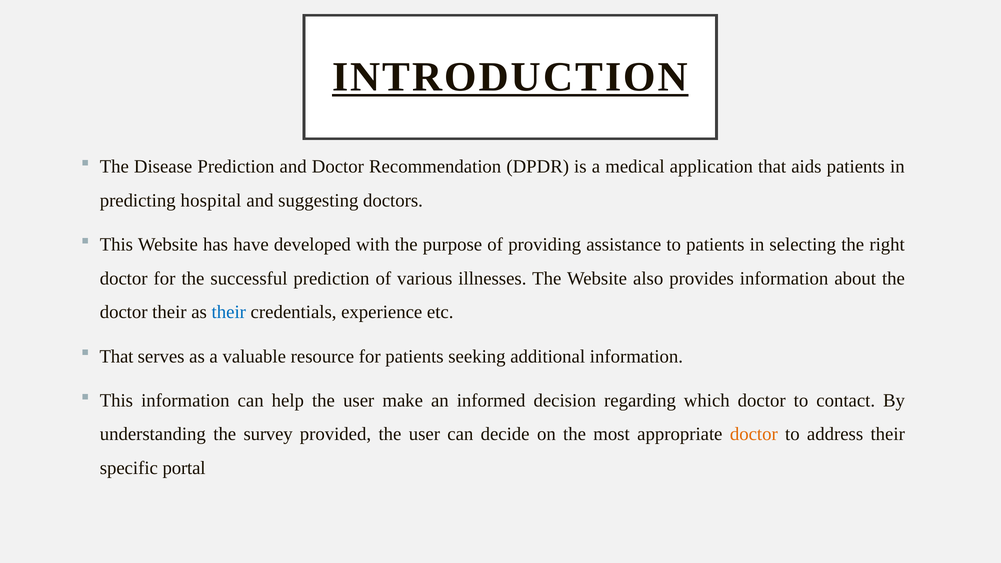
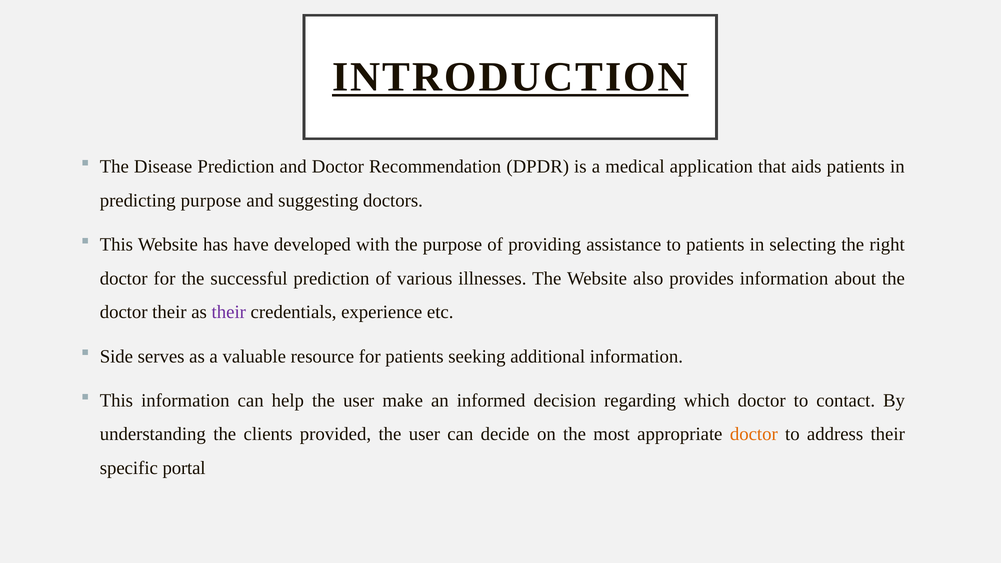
predicting hospital: hospital -> purpose
their at (229, 312) colour: blue -> purple
That at (116, 356): That -> Side
survey: survey -> clients
